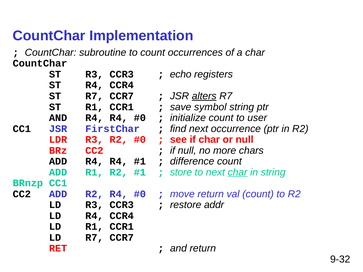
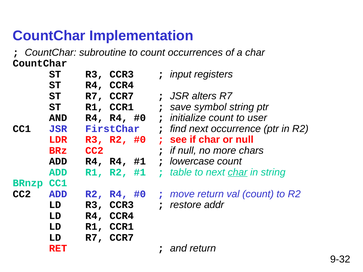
echo: echo -> input
alters underline: present -> none
difference: difference -> lowercase
store: store -> table
